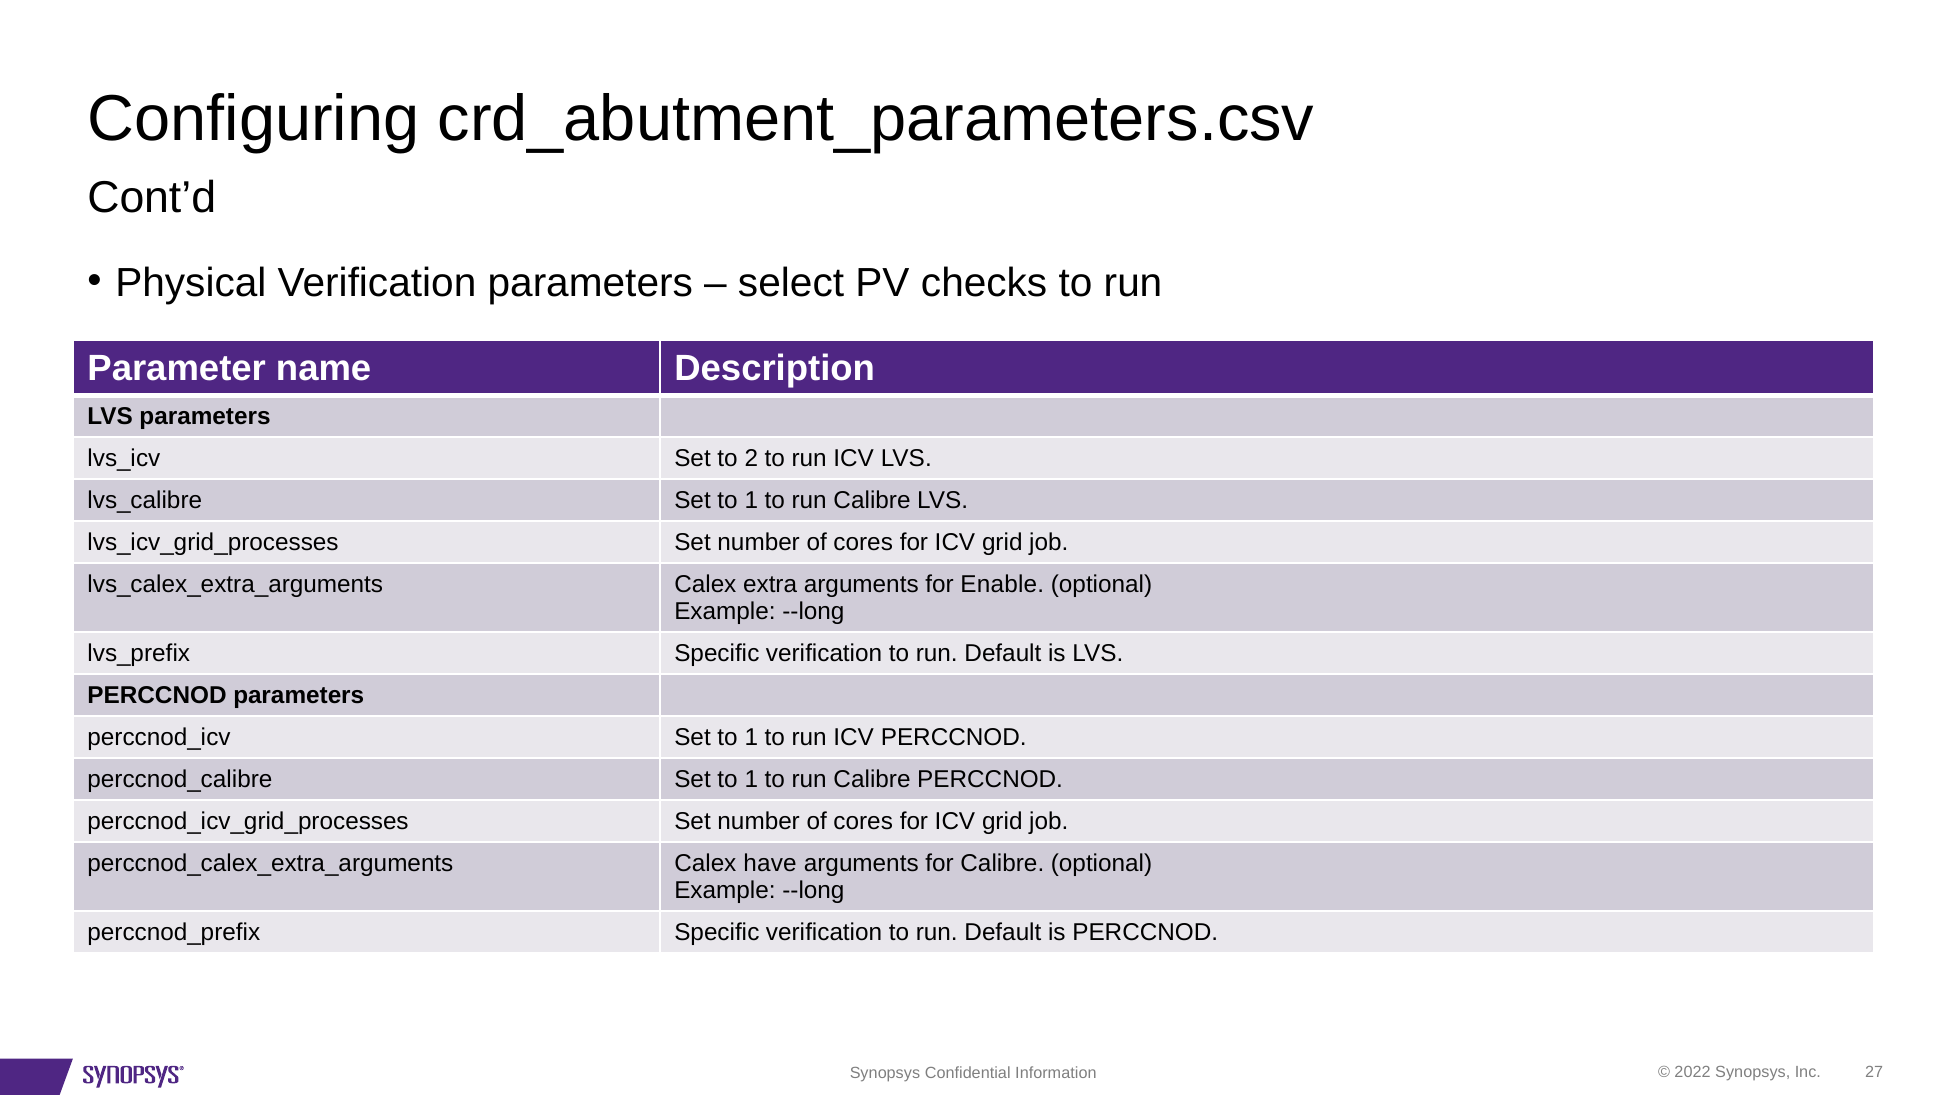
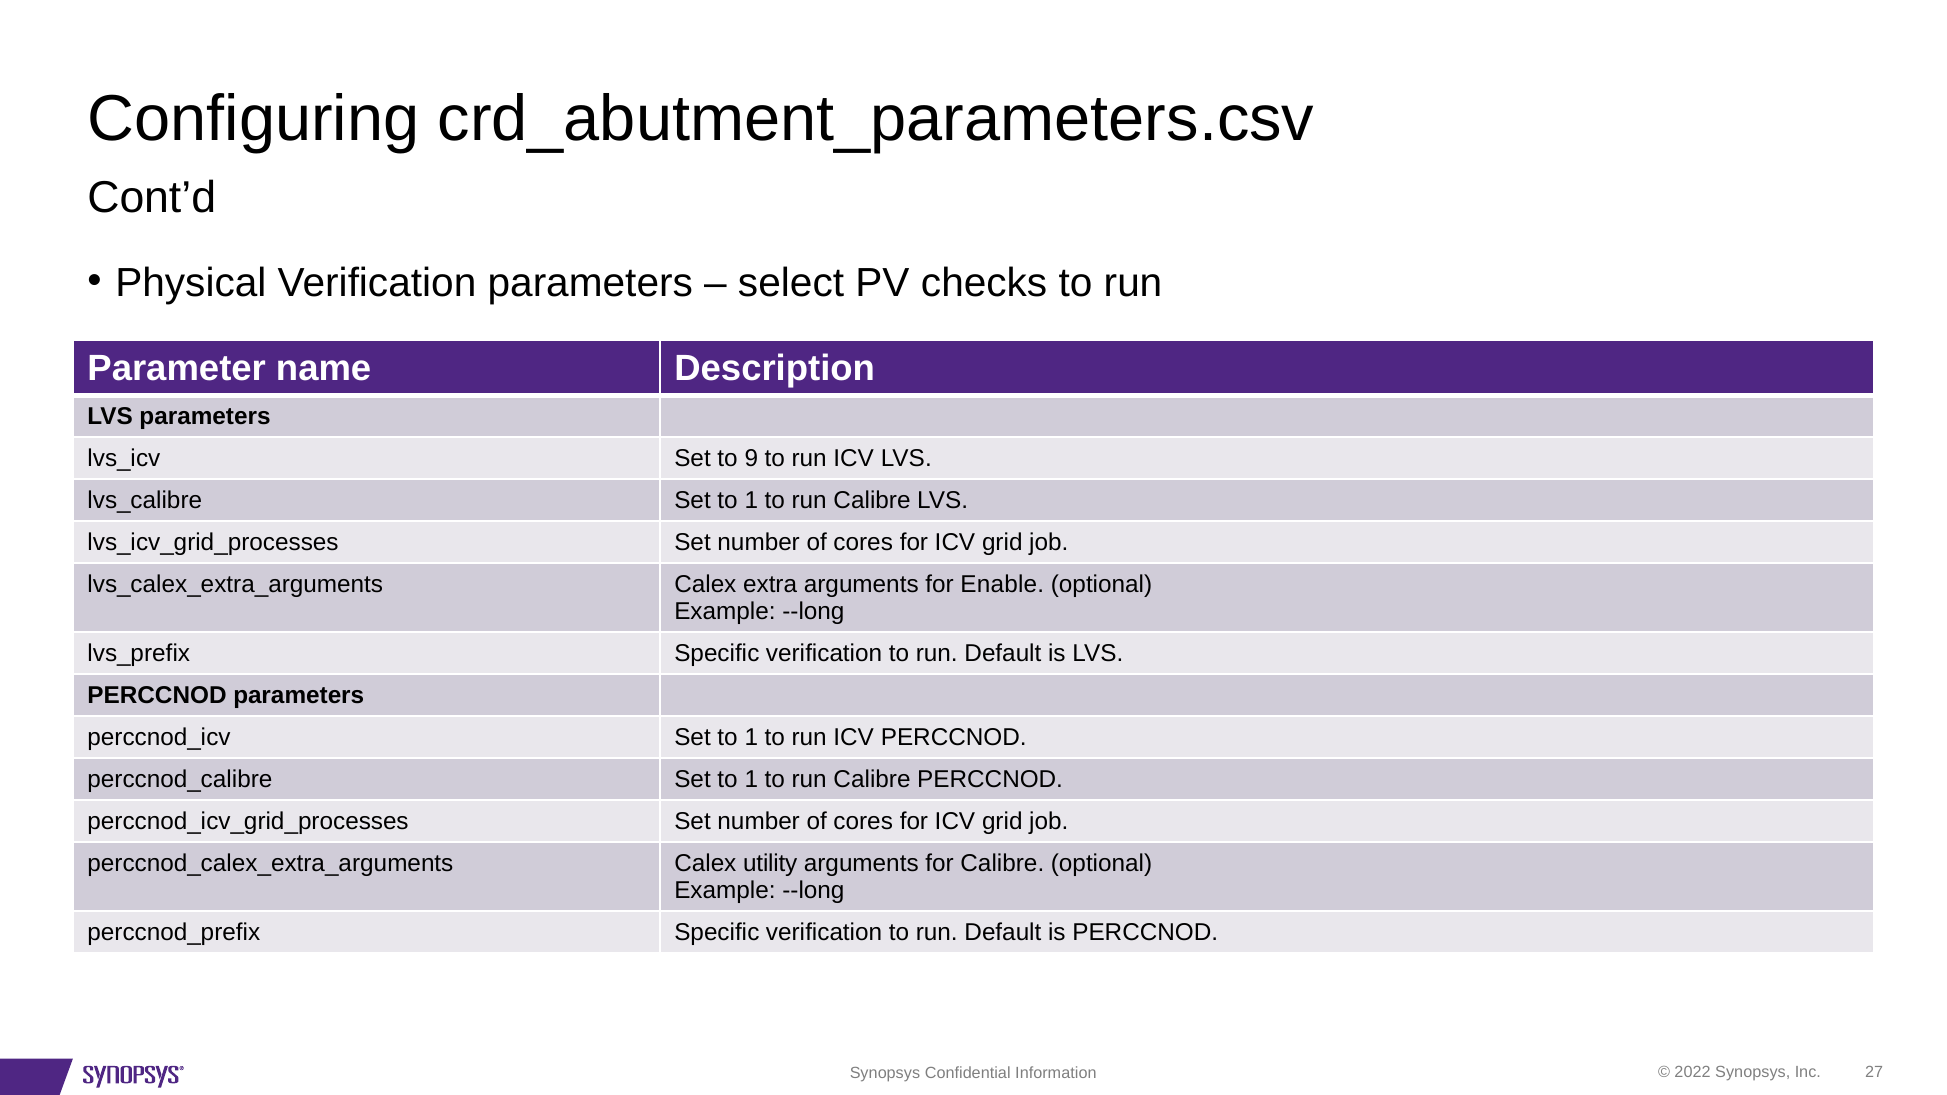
2: 2 -> 9
have: have -> utility
